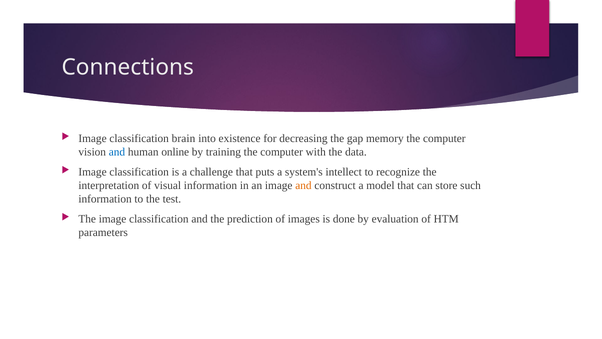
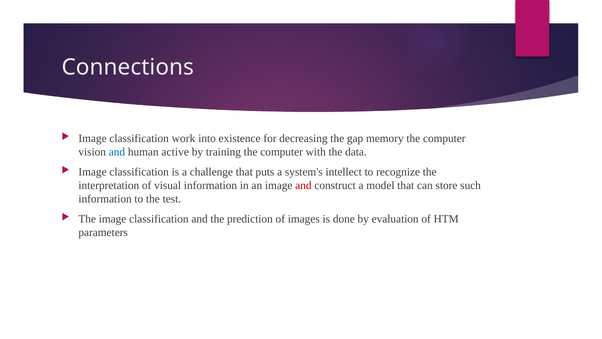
brain: brain -> work
online: online -> active
and at (303, 185) colour: orange -> red
